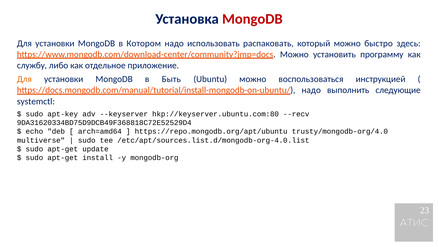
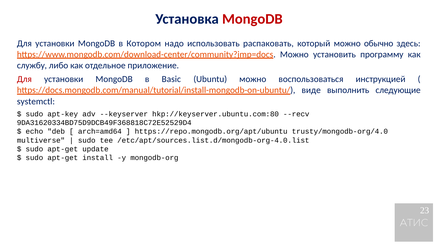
быстро: быстро -> обычно
Для at (24, 79) colour: orange -> red
Быть: Быть -> Basic
https://docs.mongodb.com/manual/tutorial/install-mongodb-on-ubuntu/ надо: надо -> виде
